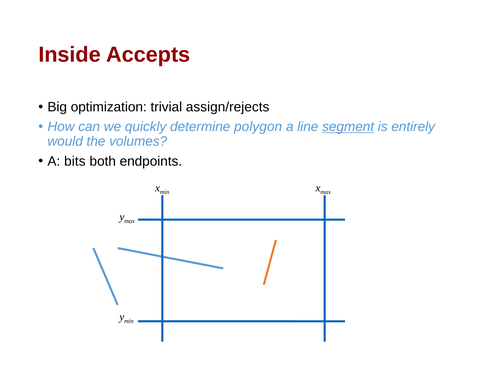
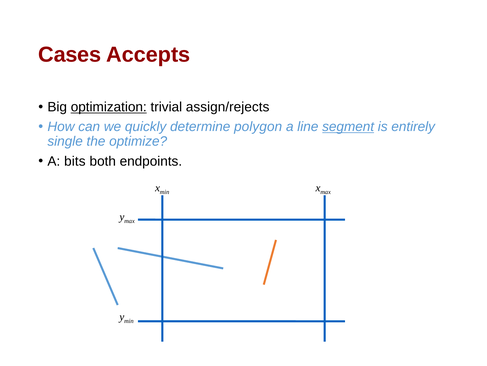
Inside: Inside -> Cases
optimization underline: none -> present
would: would -> single
volumes: volumes -> optimize
